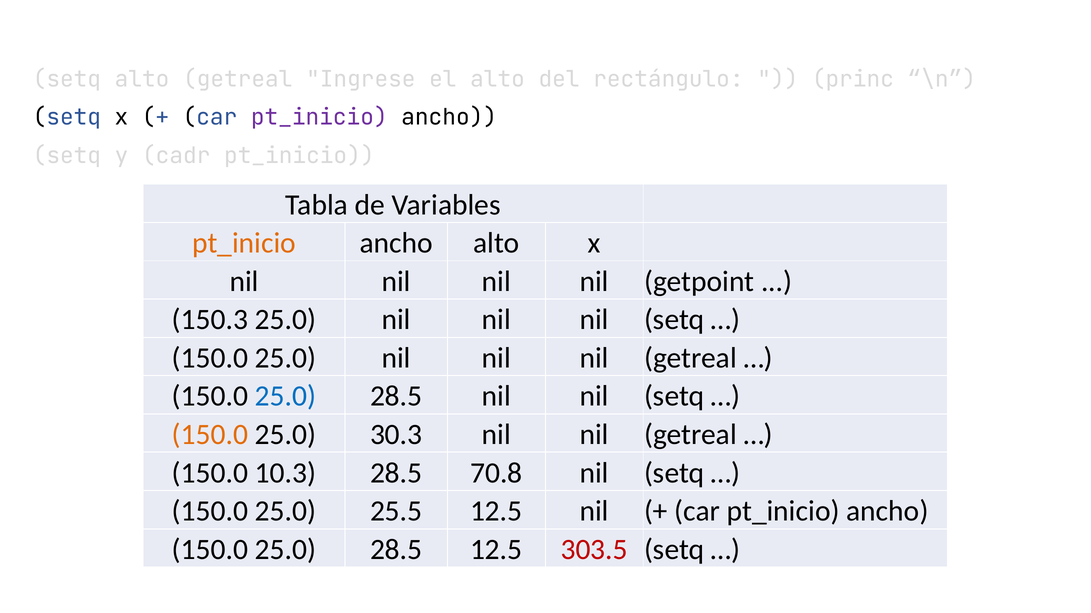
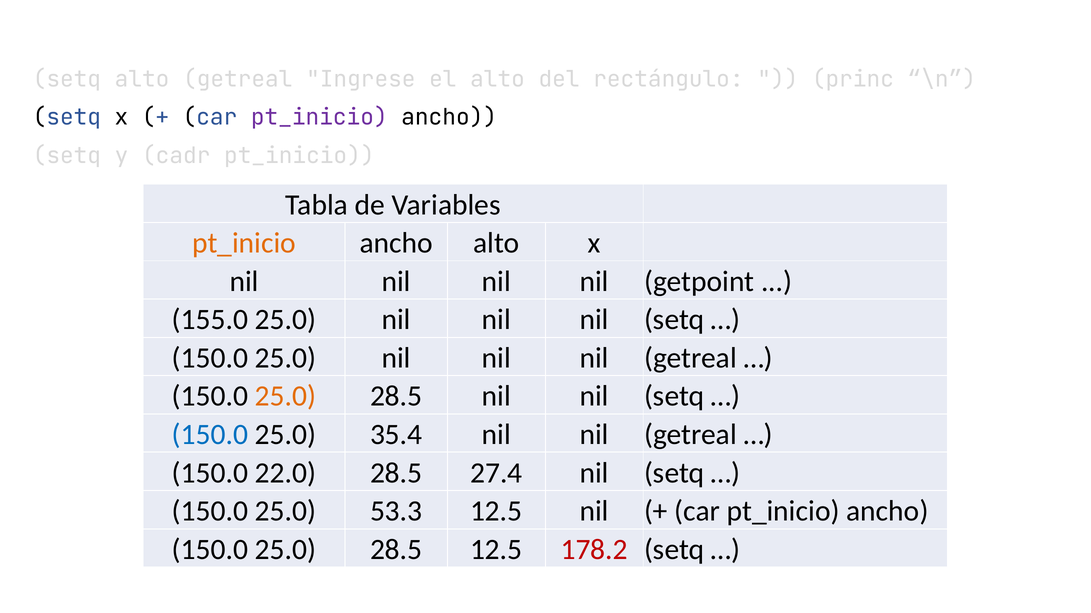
150.3: 150.3 -> 155.0
25.0 at (285, 397) colour: blue -> orange
150.0 at (210, 435) colour: orange -> blue
30.3: 30.3 -> 35.4
10.3: 10.3 -> 22.0
70.8: 70.8 -> 27.4
25.5: 25.5 -> 53.3
303.5: 303.5 -> 178.2
